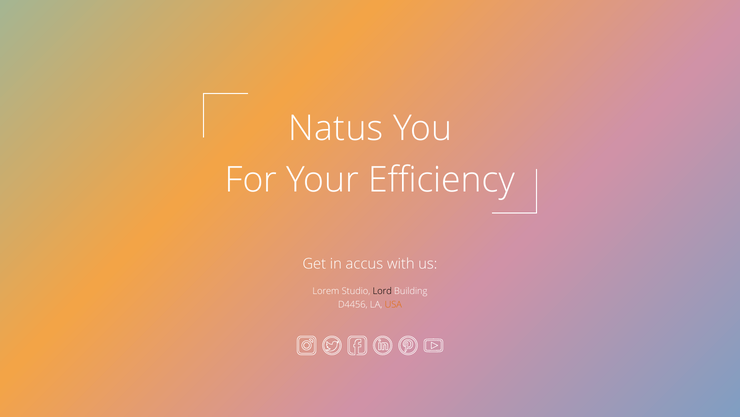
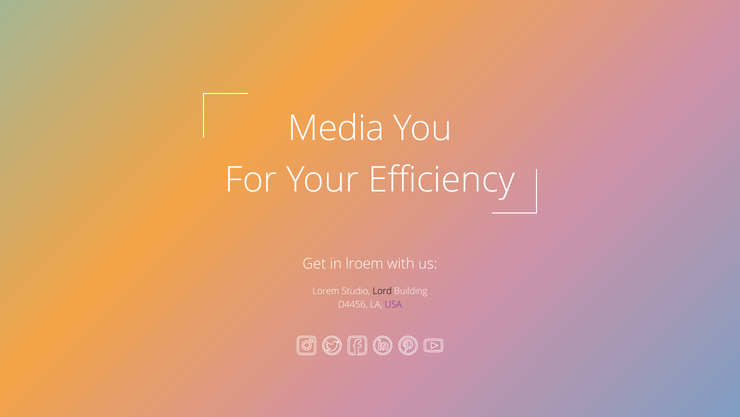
Natus: Natus -> Media
accus: accus -> lroem
USA colour: orange -> purple
